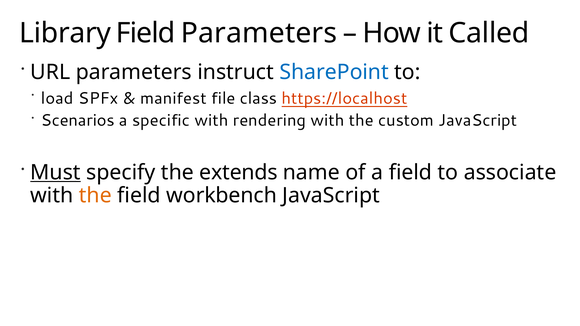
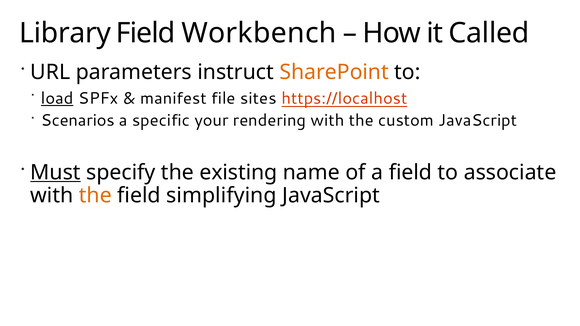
Field Parameters: Parameters -> Workbench
SharePoint colour: blue -> orange
load underline: none -> present
class: class -> sites
specific with: with -> your
extends: extends -> existing
workbench: workbench -> simplifying
